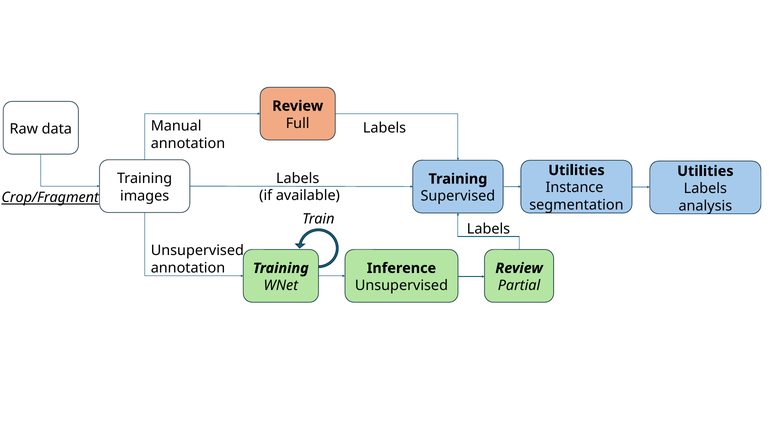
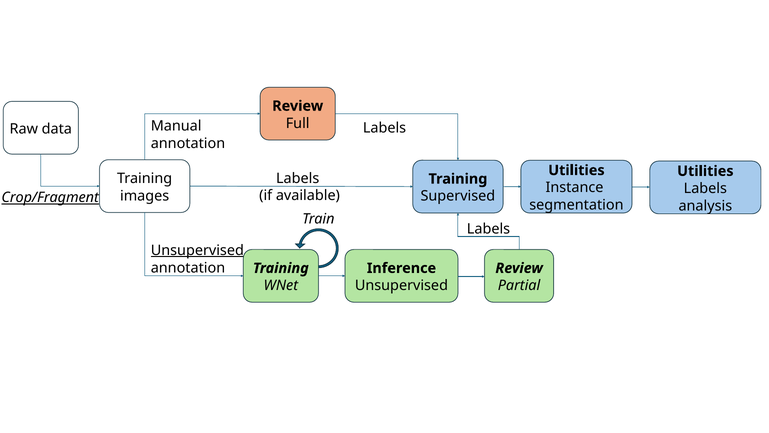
Unsupervised at (197, 250) underline: none -> present
